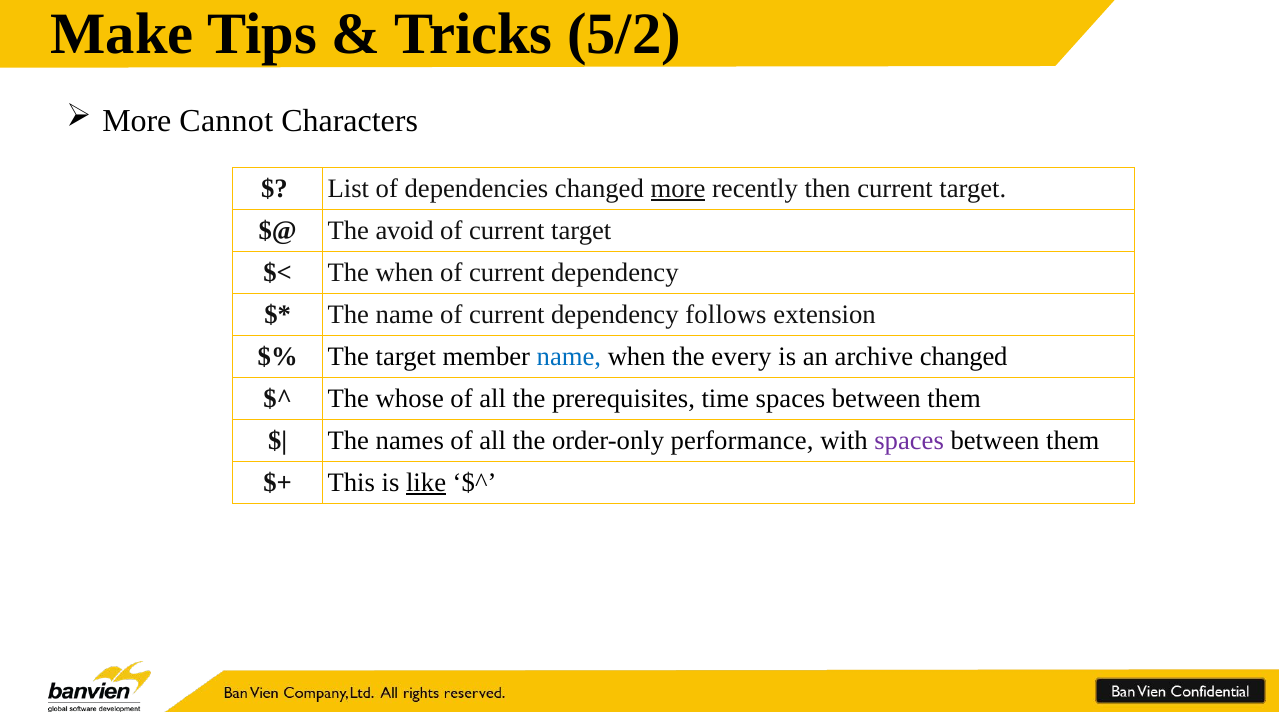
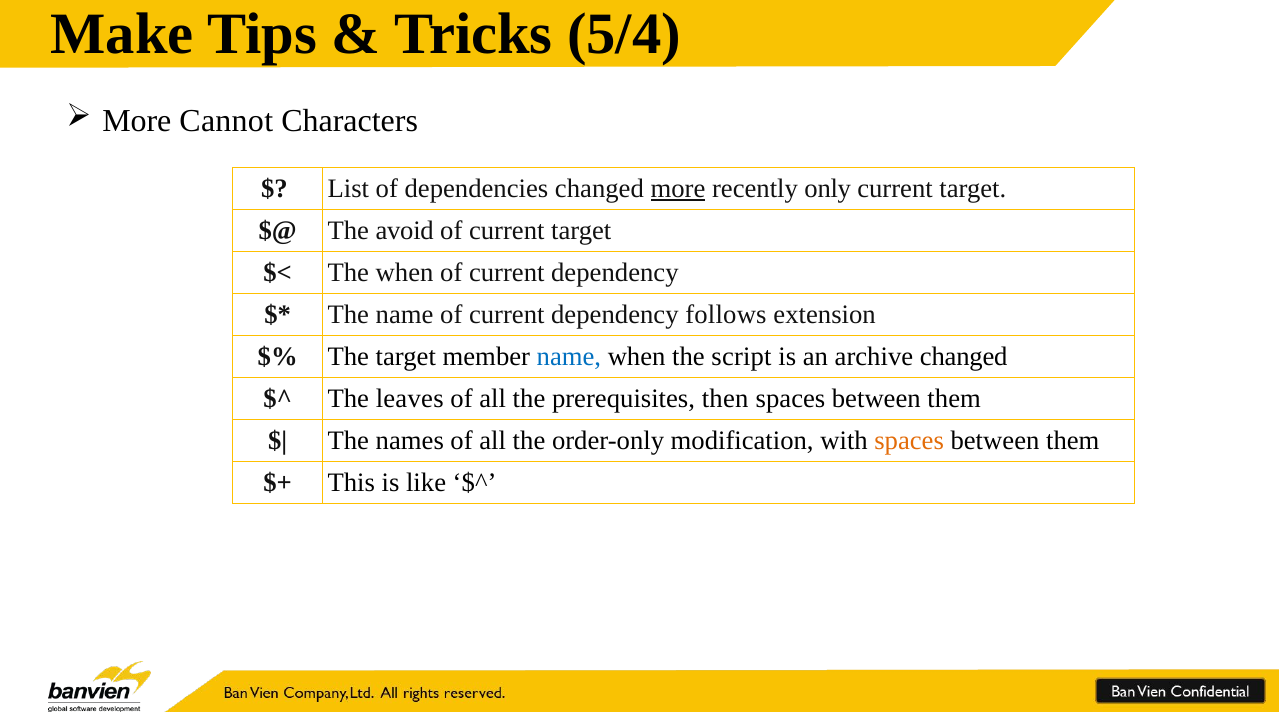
5/2: 5/2 -> 5/4
then: then -> only
every: every -> script
whose: whose -> leaves
time: time -> then
performance: performance -> modification
spaces at (909, 441) colour: purple -> orange
like underline: present -> none
